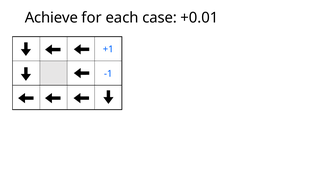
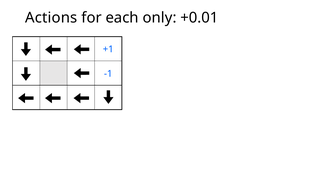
Achieve: Achieve -> Actions
case: case -> only
